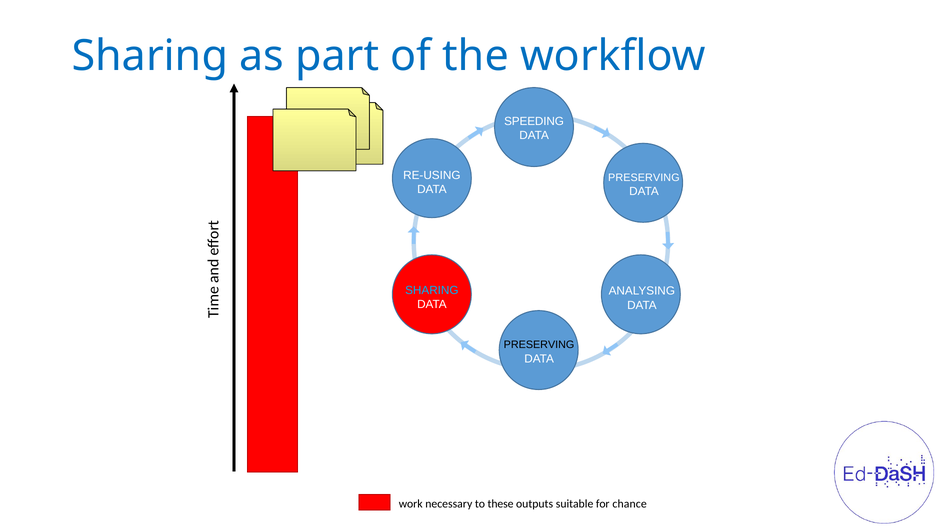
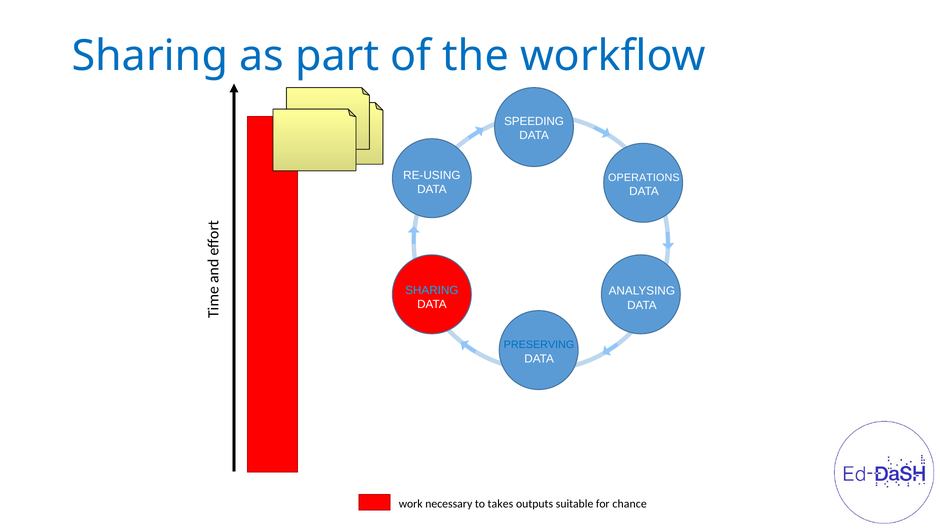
PRESERVING at (644, 177): PRESERVING -> OPERATIONS
PRESERVING at (539, 345) colour: black -> blue
these: these -> takes
